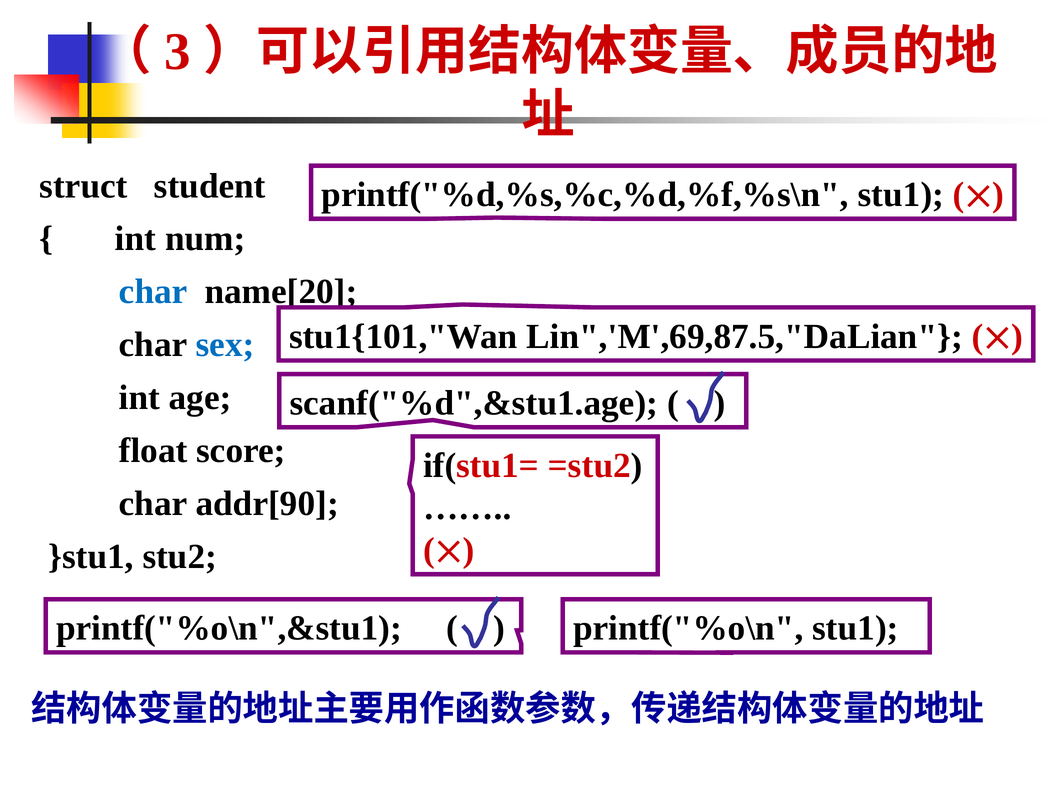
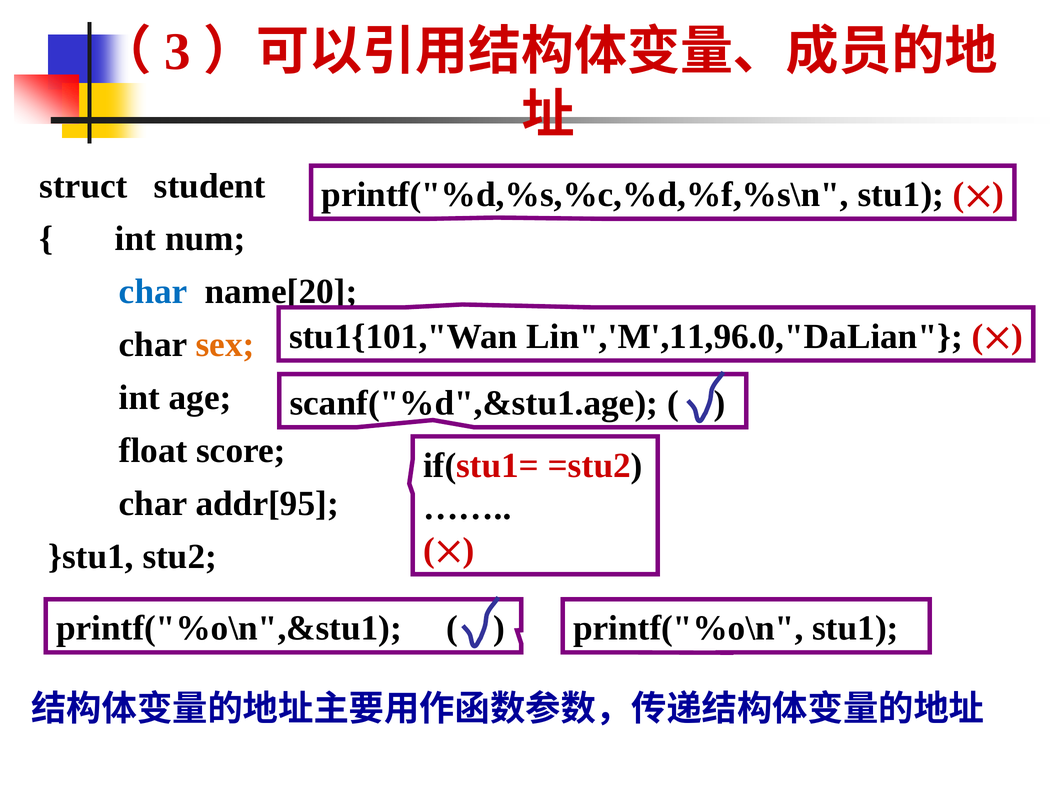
Lin",'M',69,87.5,"DaLian: Lin",'M',69,87.5,"DaLian -> Lin",'M',11,96.0,"DaLian
sex colour: blue -> orange
addr[90: addr[90 -> addr[95
